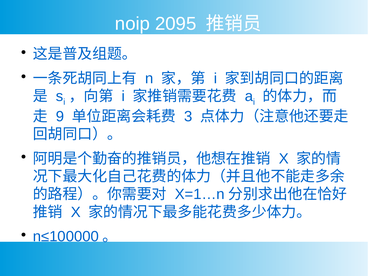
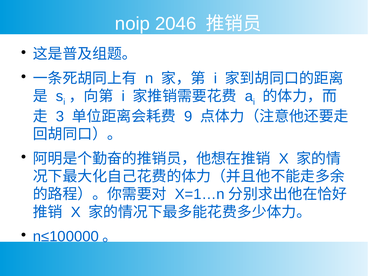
2095: 2095 -> 2046
9: 9 -> 3
3: 3 -> 9
